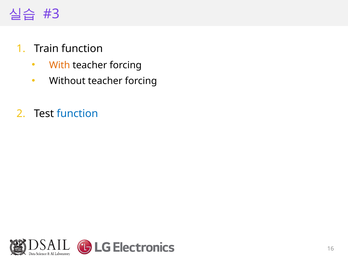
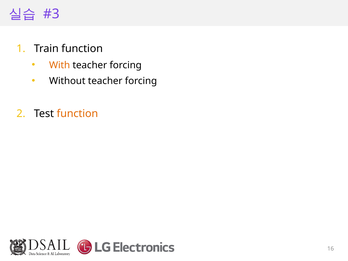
function at (77, 114) colour: blue -> orange
